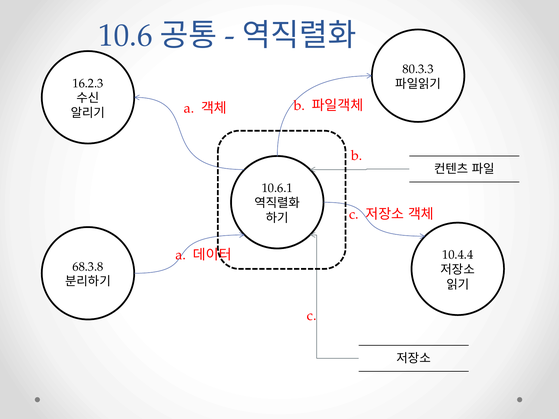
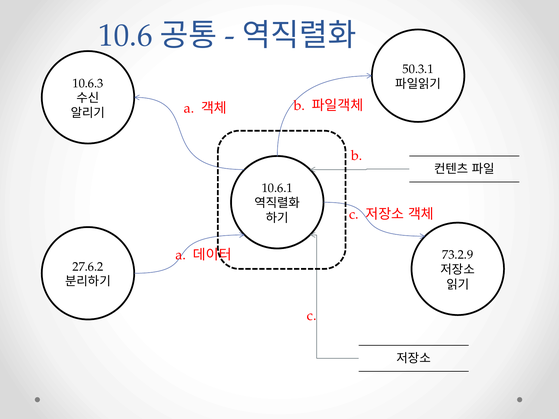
80.3.3: 80.3.3 -> 50.3.1
16.2.3: 16.2.3 -> 10.6.3
10.4.4: 10.4.4 -> 73.2.9
68.3.8: 68.3.8 -> 27.6.2
